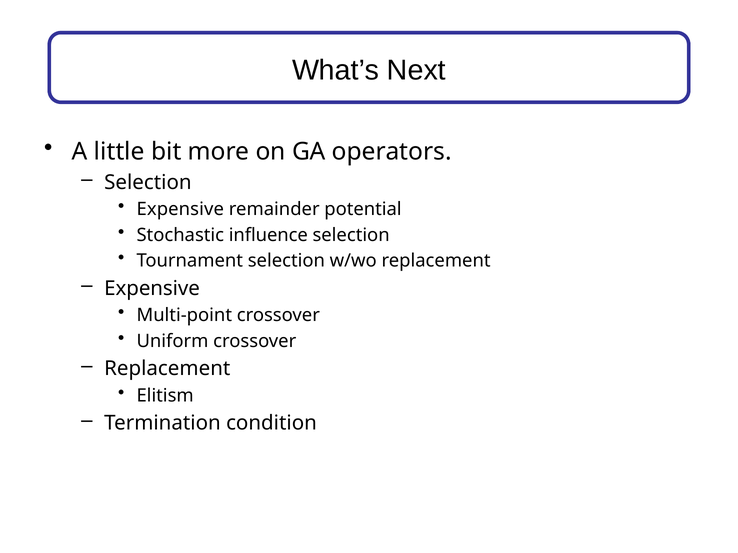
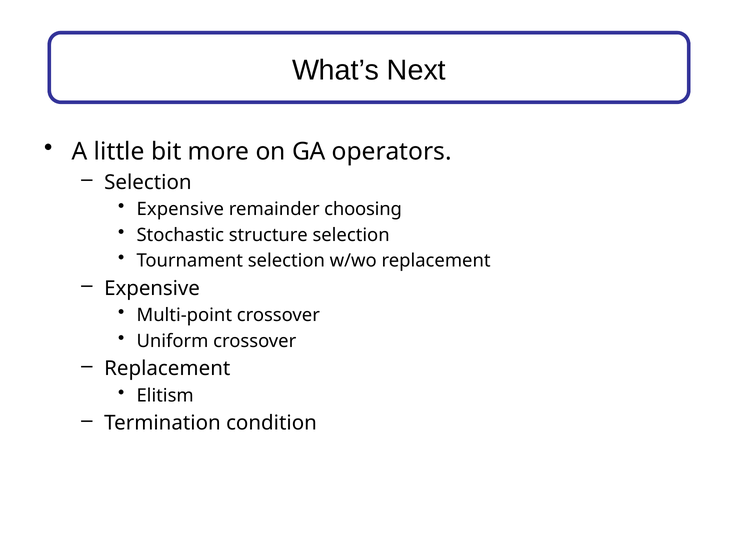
potential: potential -> choosing
influence: influence -> structure
